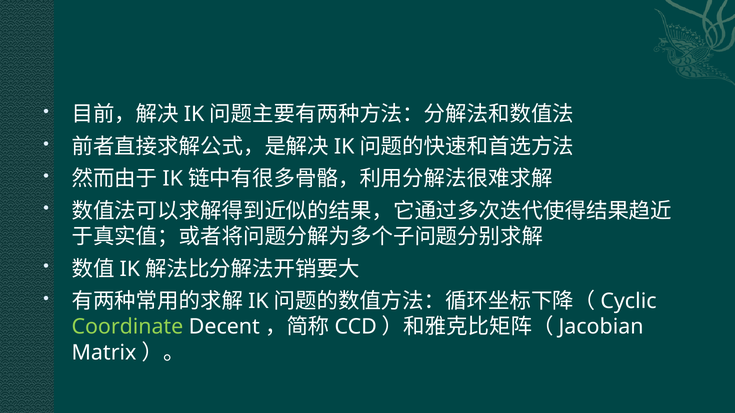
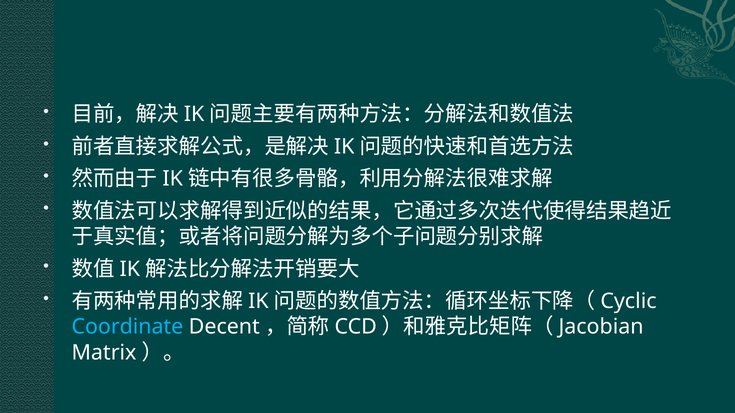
Coordinate colour: light green -> light blue
